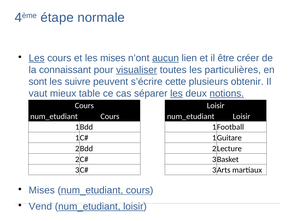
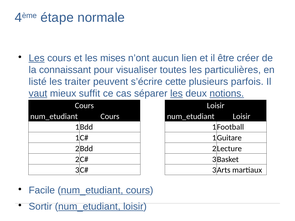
aucun underline: present -> none
visualiser underline: present -> none
sont: sont -> listé
suivre: suivre -> traiter
obtenir: obtenir -> parfois
vaut underline: none -> present
table: table -> suffit
Mises at (42, 190): Mises -> Facile
Vend: Vend -> Sortir
